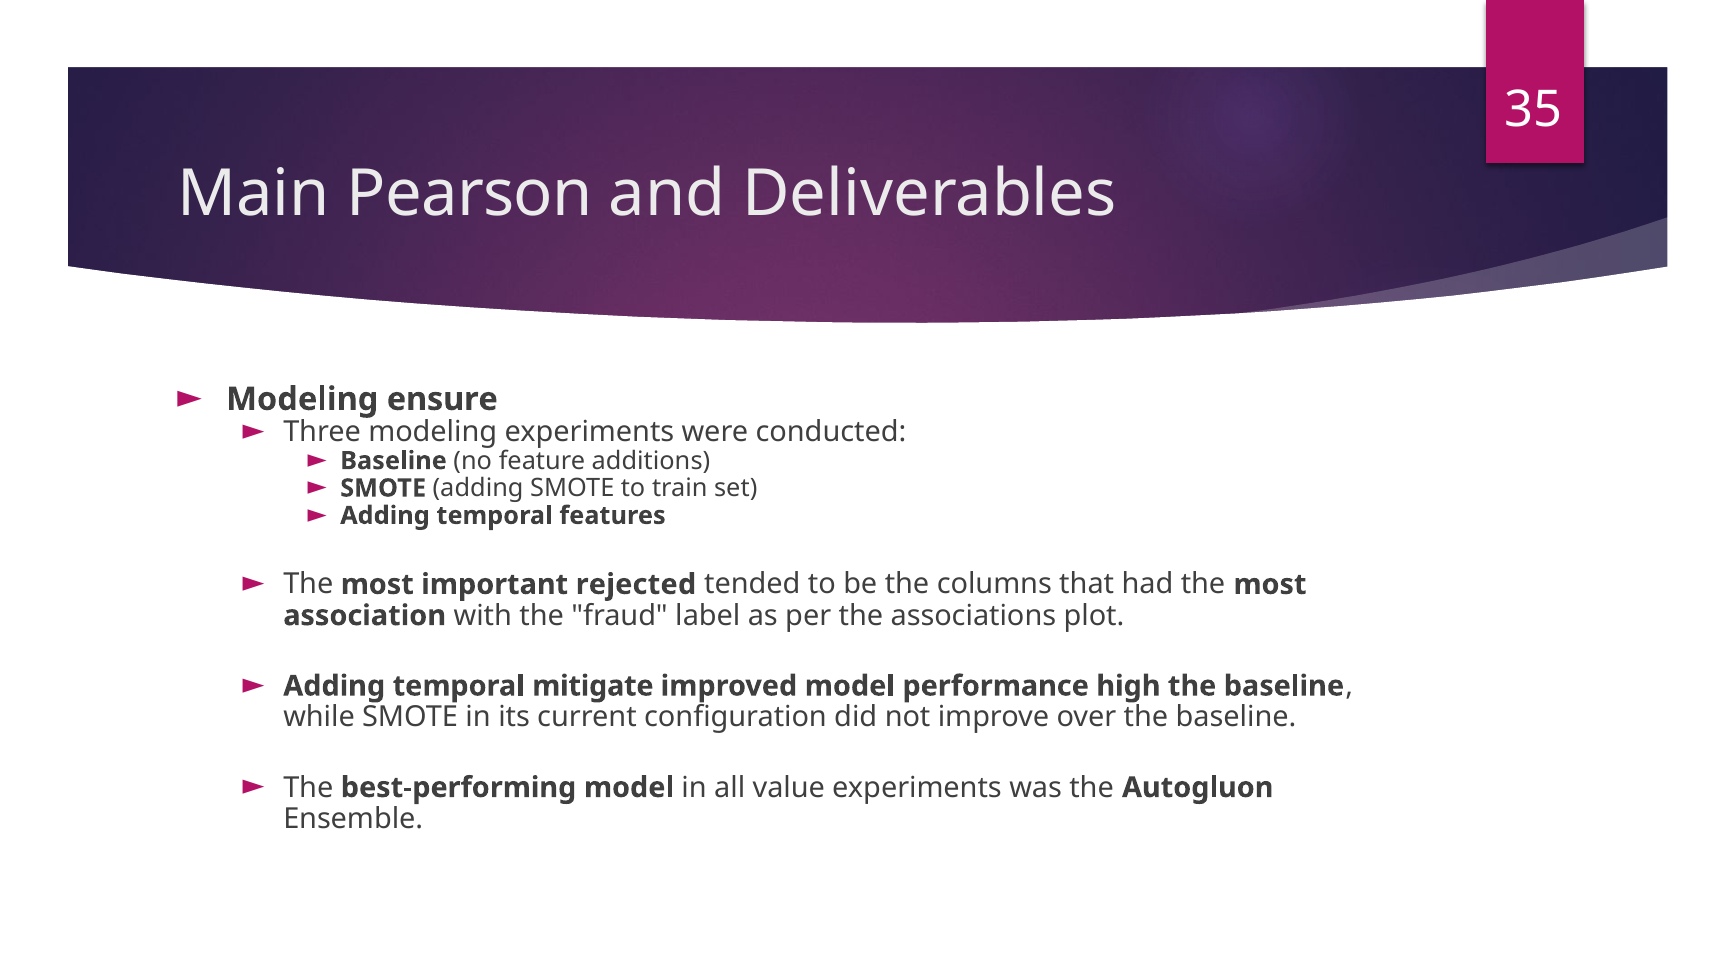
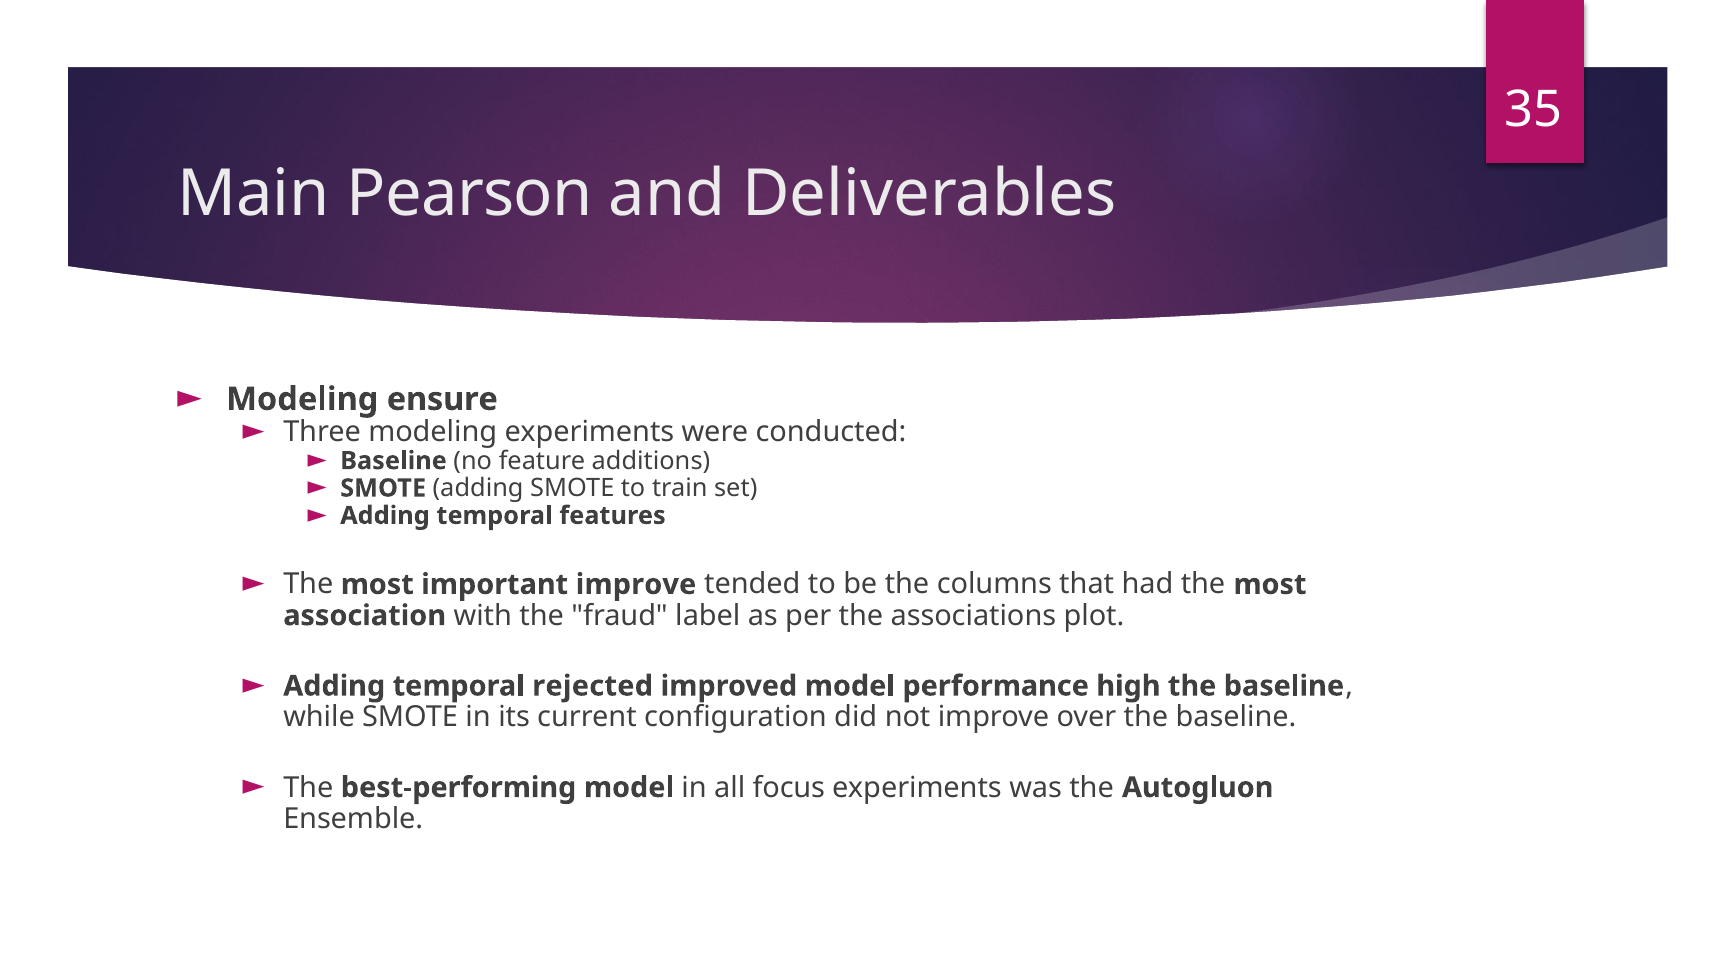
important rejected: rejected -> improve
mitigate: mitigate -> rejected
value: value -> focus
